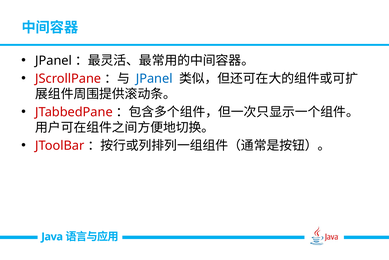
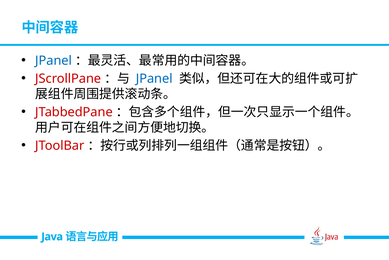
JPanel at (54, 61) colour: black -> blue
